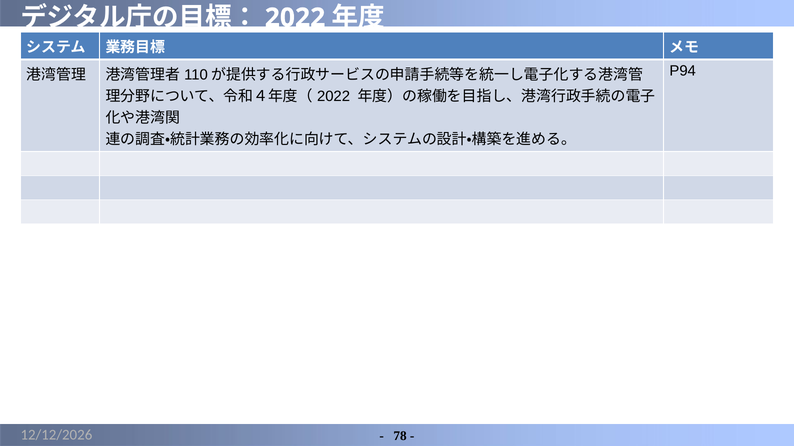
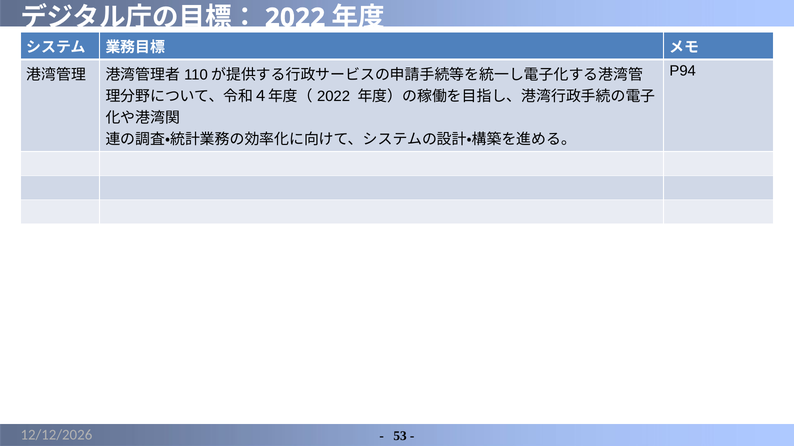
78: 78 -> 53
